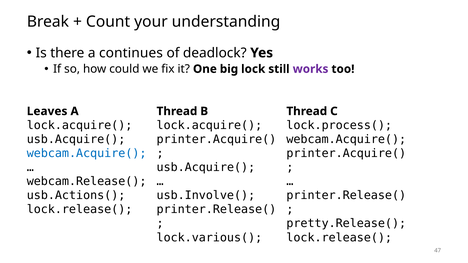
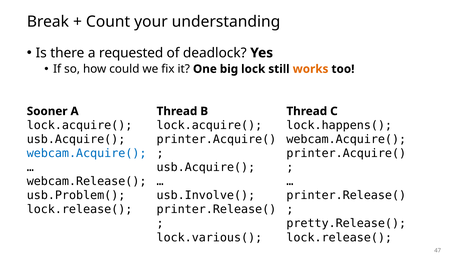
continues: continues -> requested
works colour: purple -> orange
Leaves: Leaves -> Sooner
lock.process(: lock.process( -> lock.happens(
usb.Actions(: usb.Actions( -> usb.Problem(
